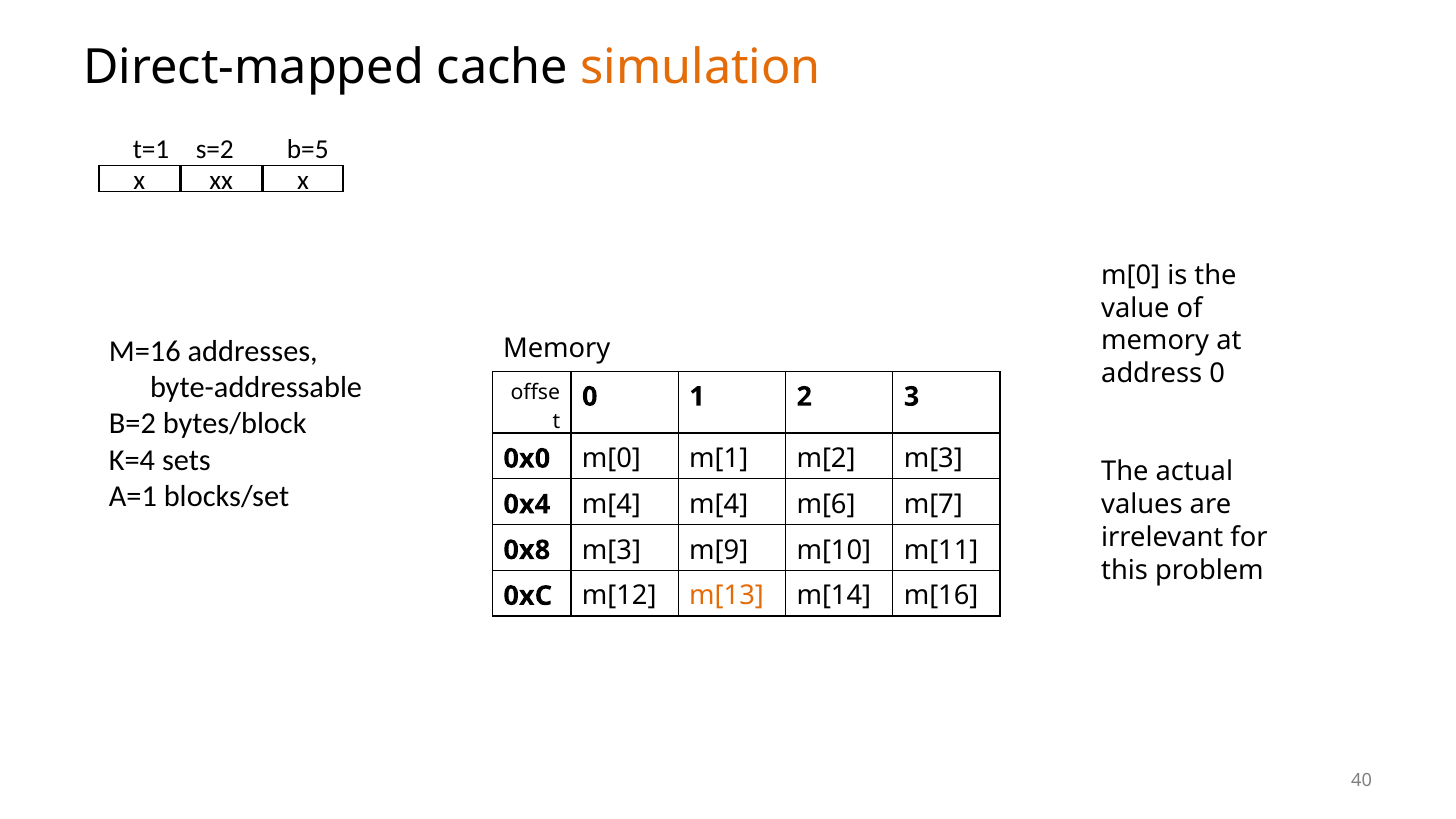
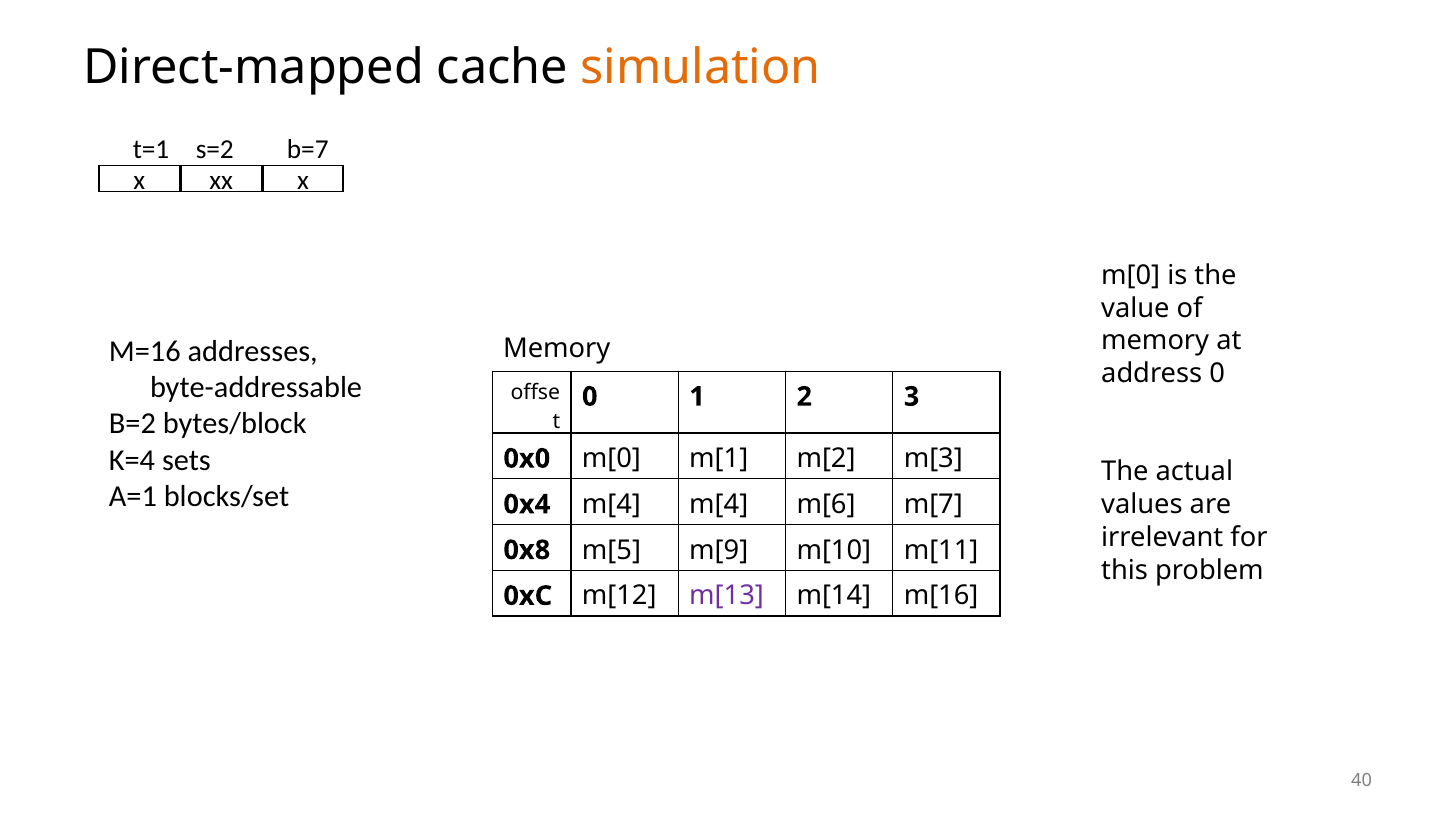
b=5: b=5 -> b=7
0x8 m[3: m[3 -> m[5
m[13 colour: orange -> purple
